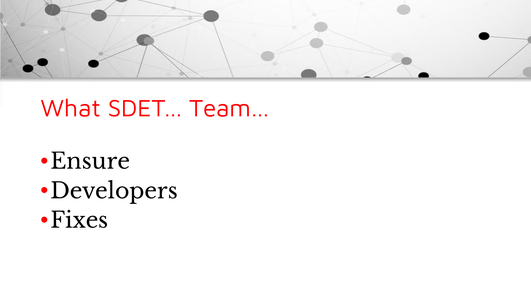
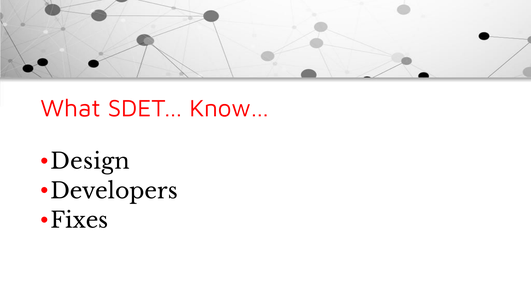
Team…: Team… -> Know…
Ensure: Ensure -> Design
